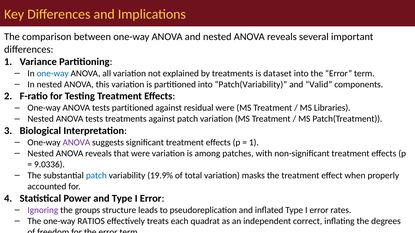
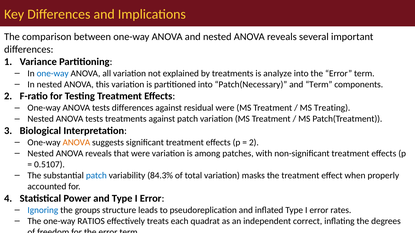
dataset: dataset -> analyze
Patch(Variability: Patch(Variability -> Patch(Necessary
and Valid: Valid -> Term
tests partitioned: partitioned -> differences
Libraries: Libraries -> Treating
ANOVA at (76, 143) colour: purple -> orange
1 at (254, 143): 1 -> 2
9.0336: 9.0336 -> 0.5107
19.9%: 19.9% -> 84.3%
Ignoring colour: purple -> blue
